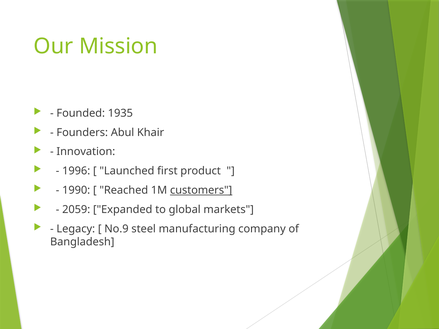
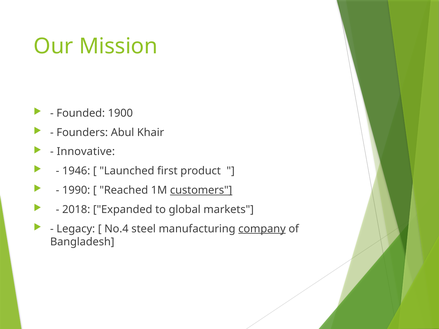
1935: 1935 -> 1900
Innovation: Innovation -> Innovative
1996: 1996 -> 1946
2059: 2059 -> 2018
No.9: No.9 -> No.4
company underline: none -> present
